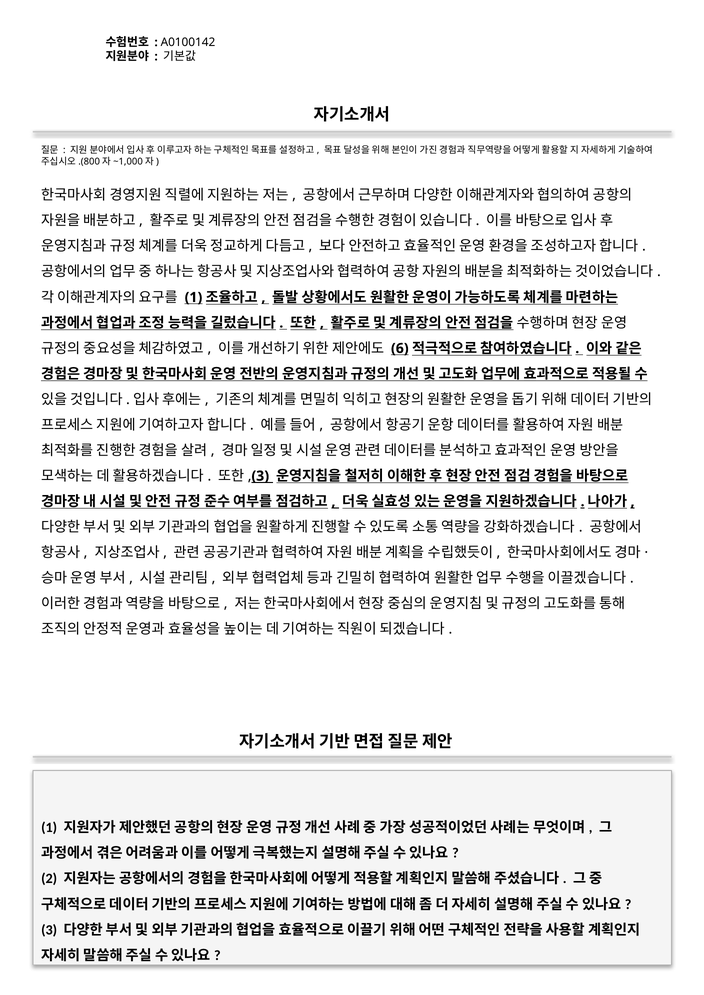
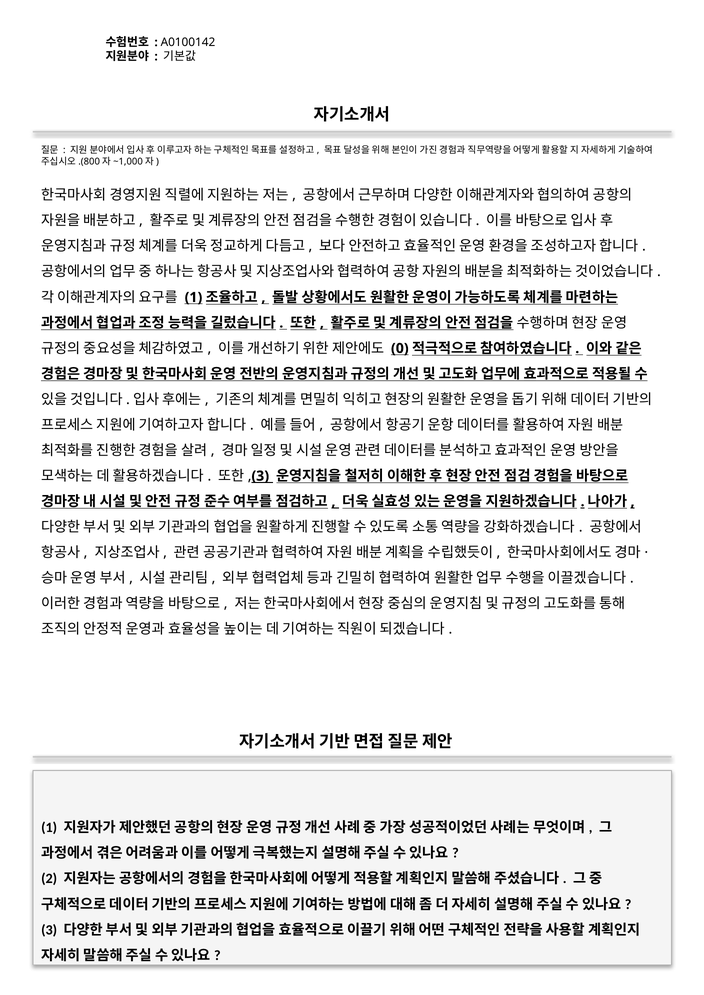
6: 6 -> 0
